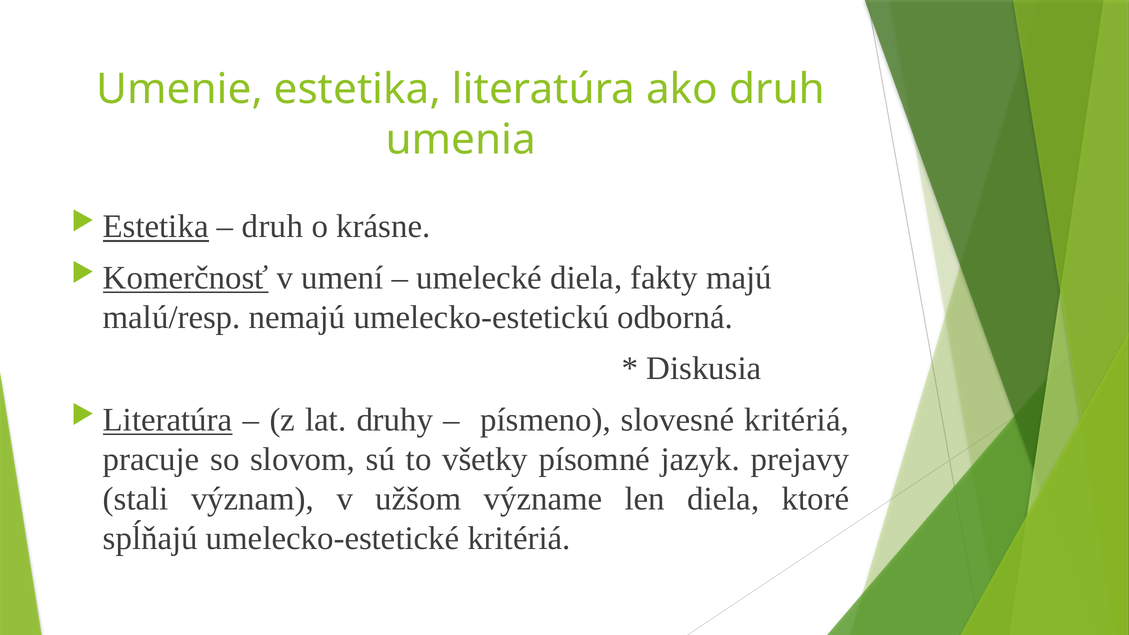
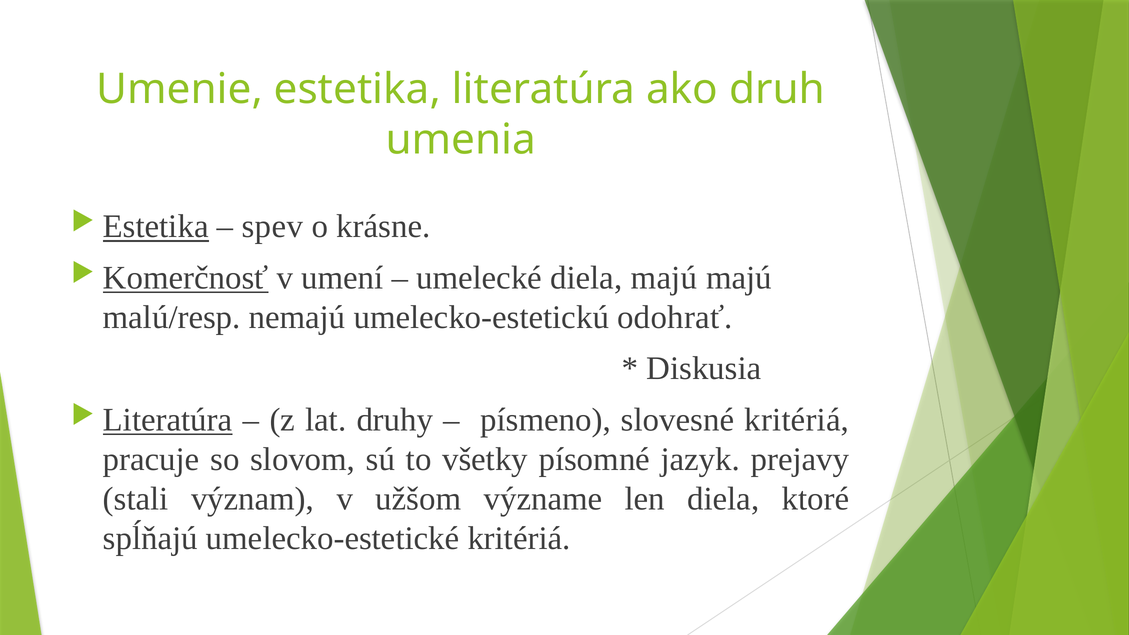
druh at (272, 226): druh -> spev
diela fakty: fakty -> majú
odborná: odborná -> odohrať
